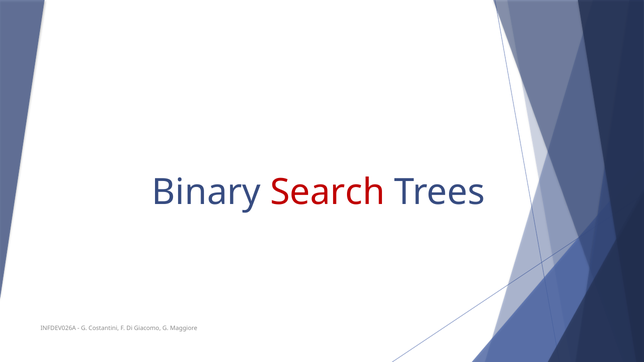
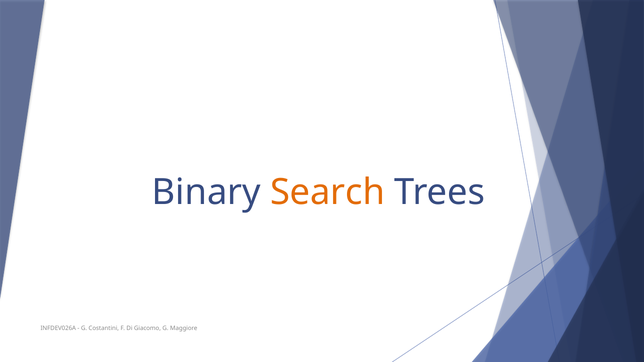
Search colour: red -> orange
